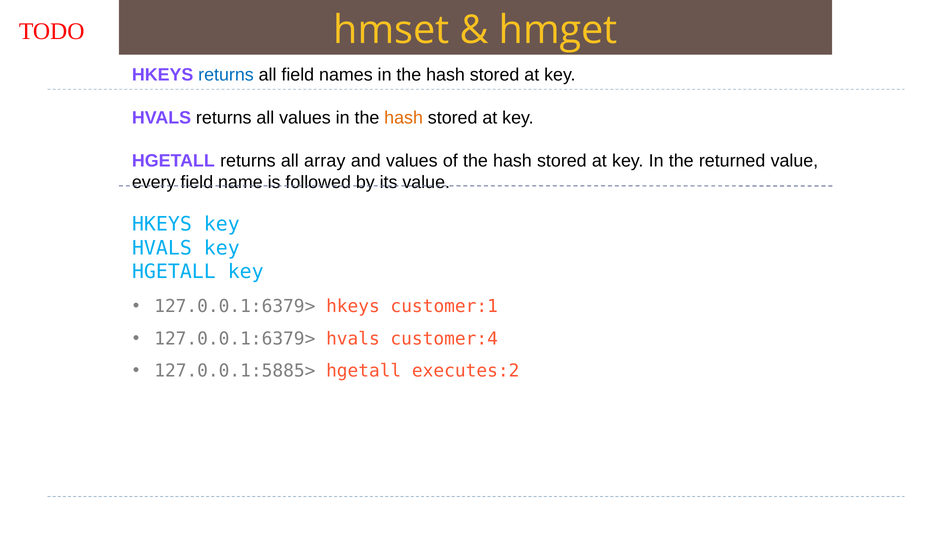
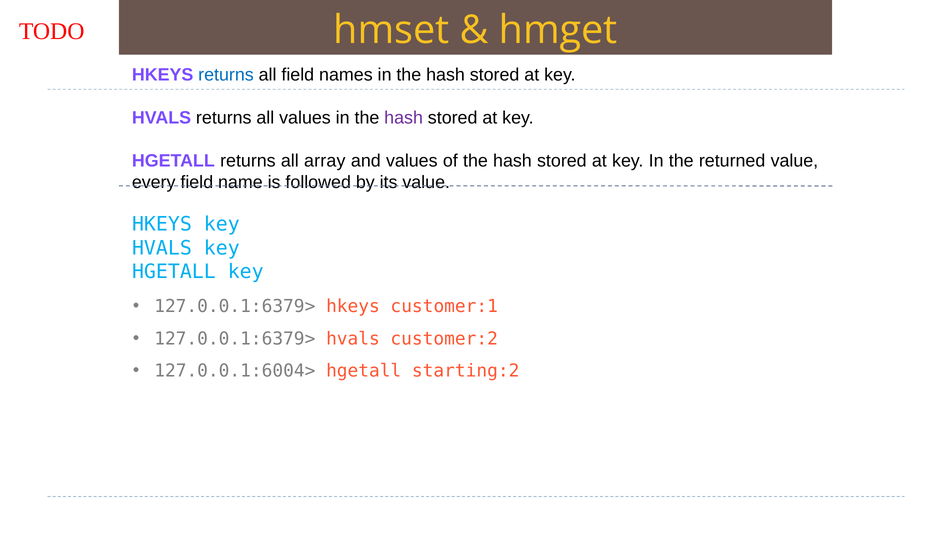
hash at (404, 118) colour: orange -> purple
customer:4: customer:4 -> customer:2
127.0.0.1:5885>: 127.0.0.1:5885> -> 127.0.0.1:6004>
executes:2: executes:2 -> starting:2
